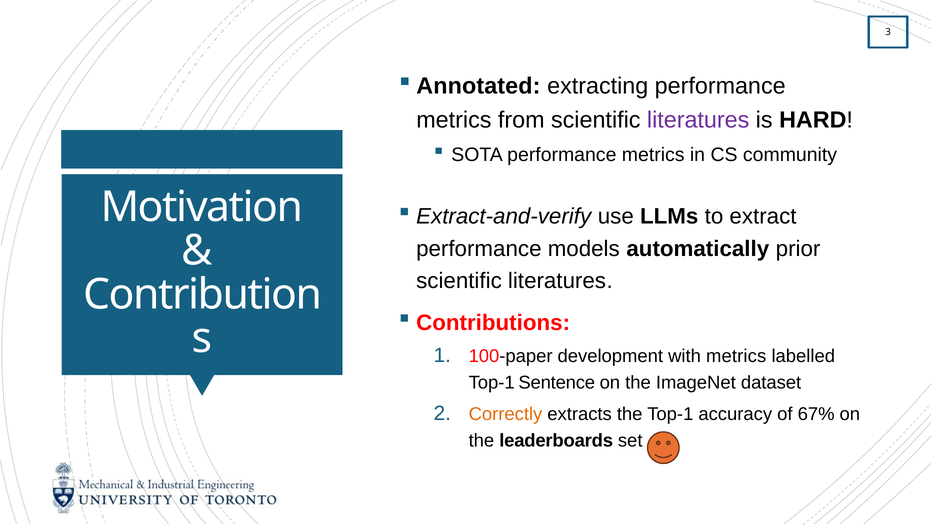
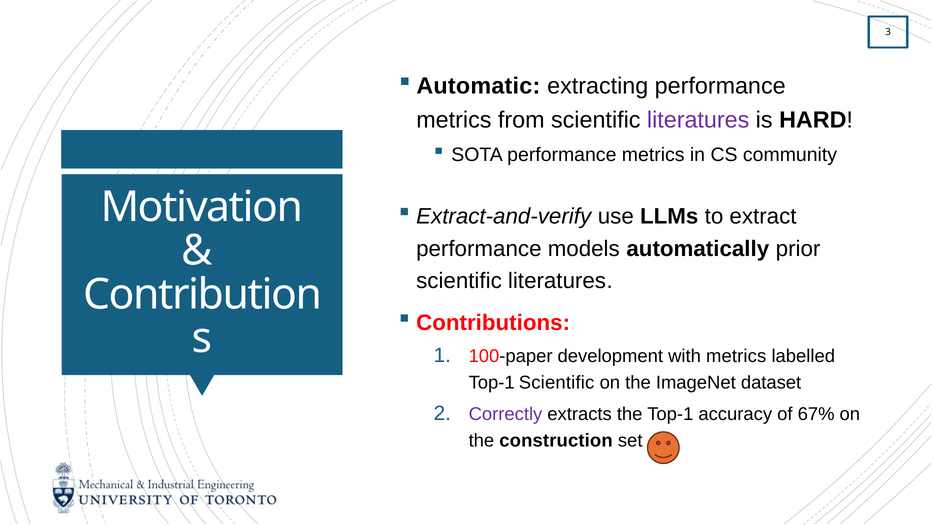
Annotated: Annotated -> Automatic
Top-1 Sentence: Sentence -> Scientific
Correctly colour: orange -> purple
leaderboards: leaderboards -> construction
